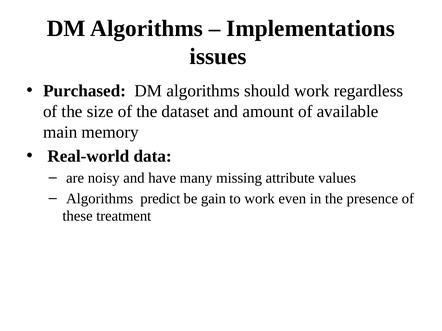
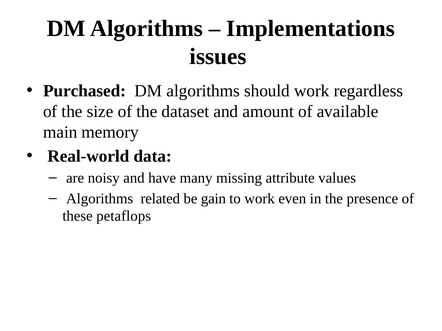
predict: predict -> related
treatment: treatment -> petaflops
